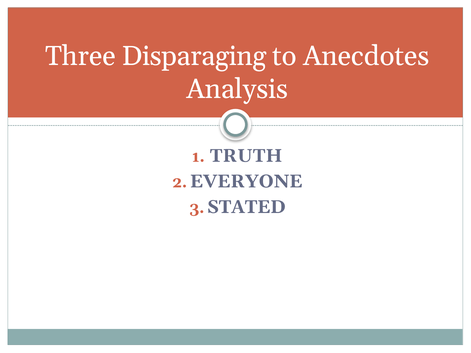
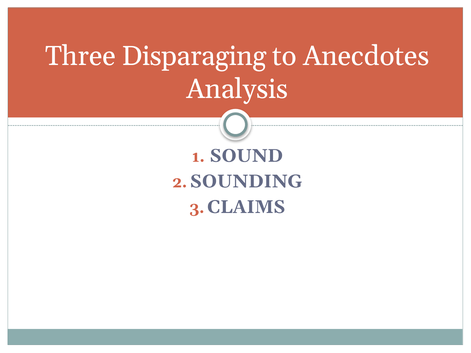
TRUTH: TRUTH -> SOUND
EVERYONE: EVERYONE -> SOUNDING
STATED: STATED -> CLAIMS
